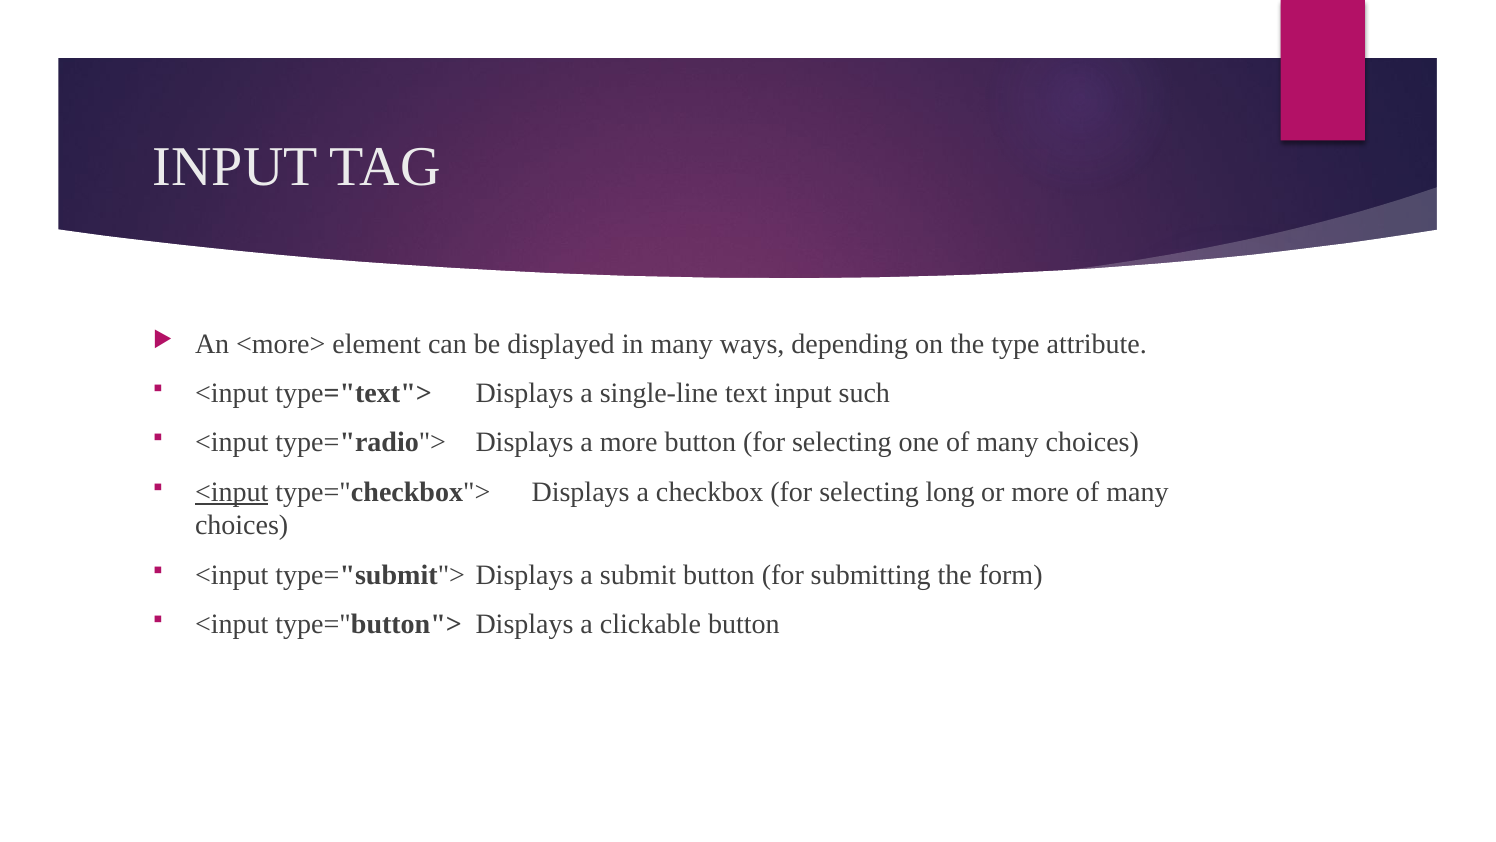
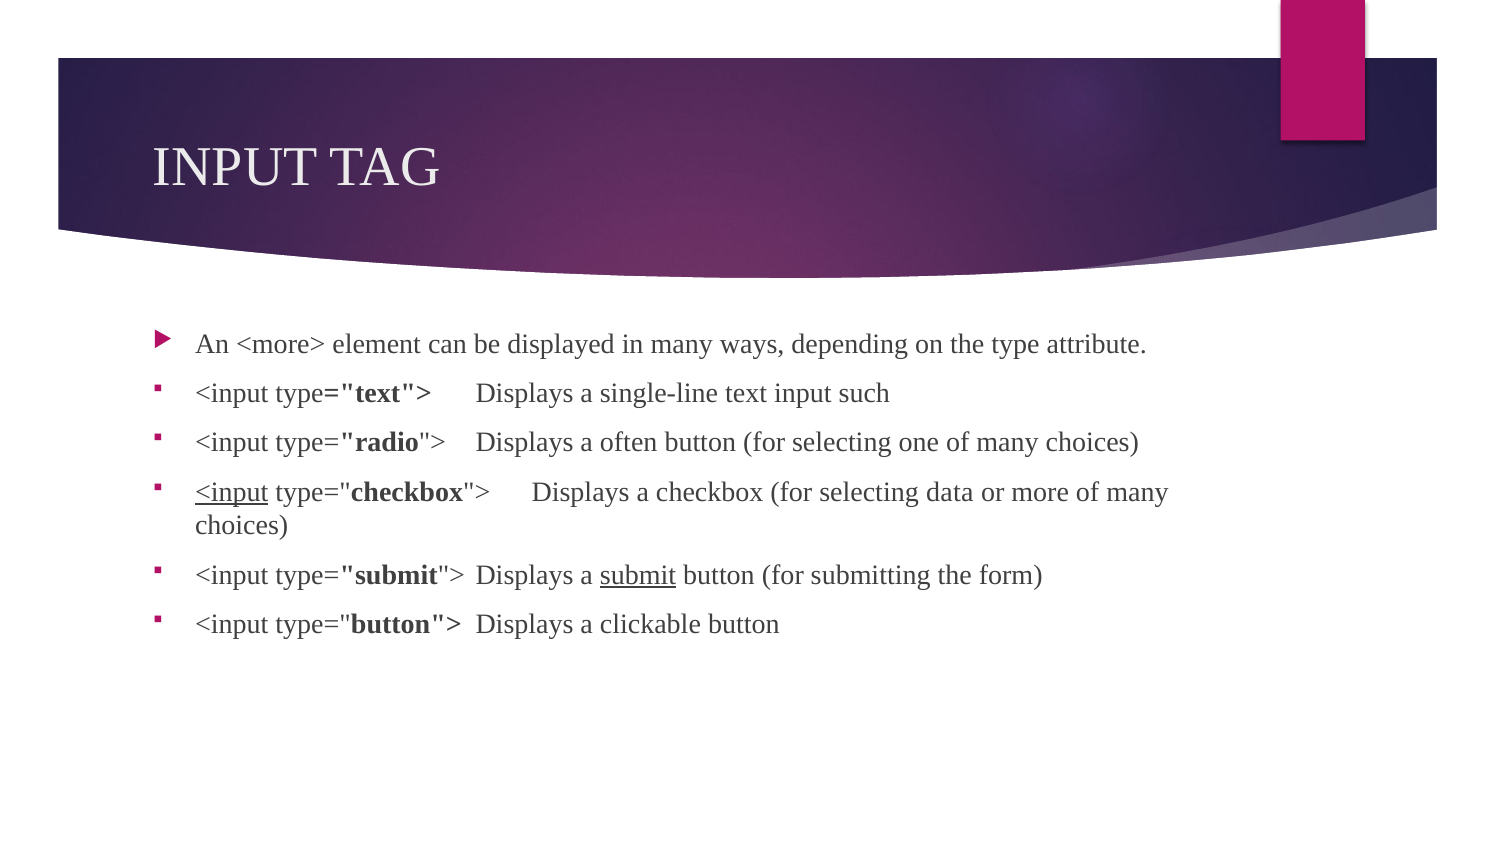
a more: more -> often
long: long -> data
submit underline: none -> present
